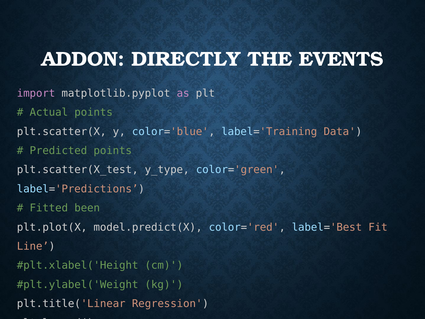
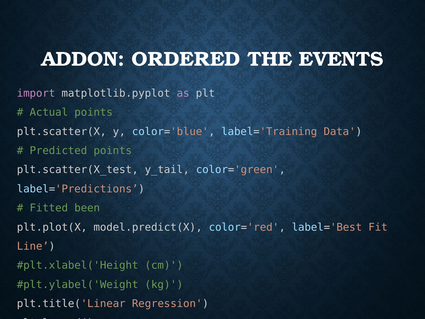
DIRECTLY: DIRECTLY -> ORDERED
y_type: y_type -> y_tail
